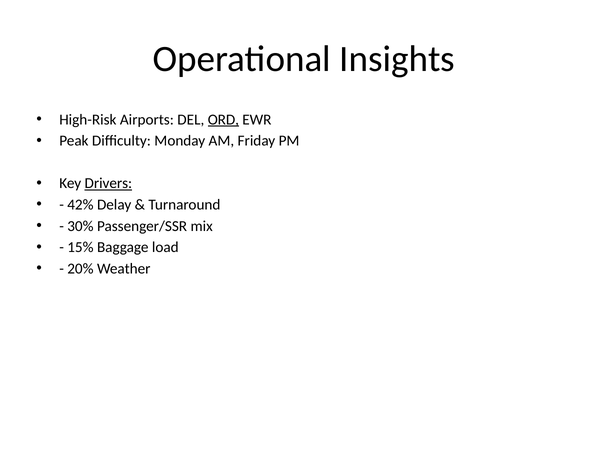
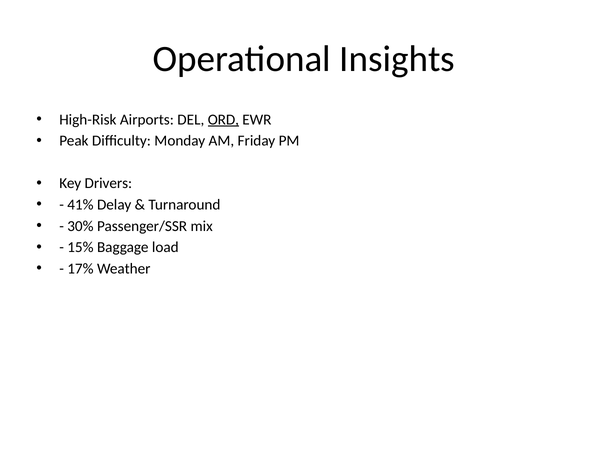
Drivers underline: present -> none
42%: 42% -> 41%
20%: 20% -> 17%
